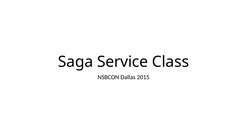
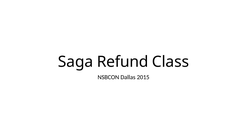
Service: Service -> Refund
